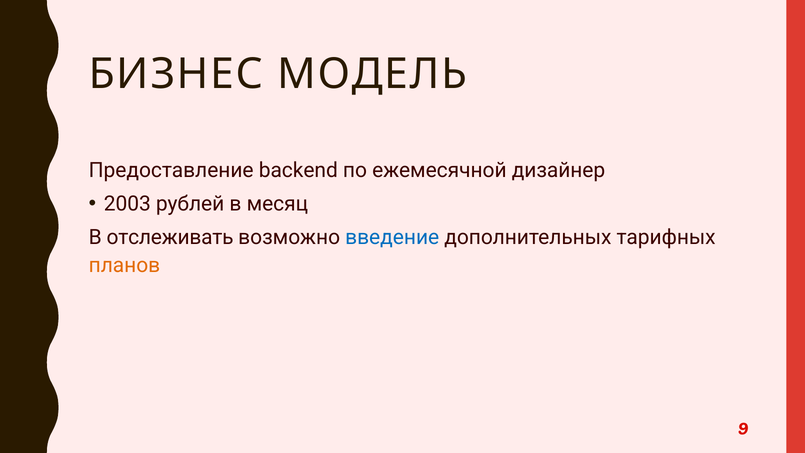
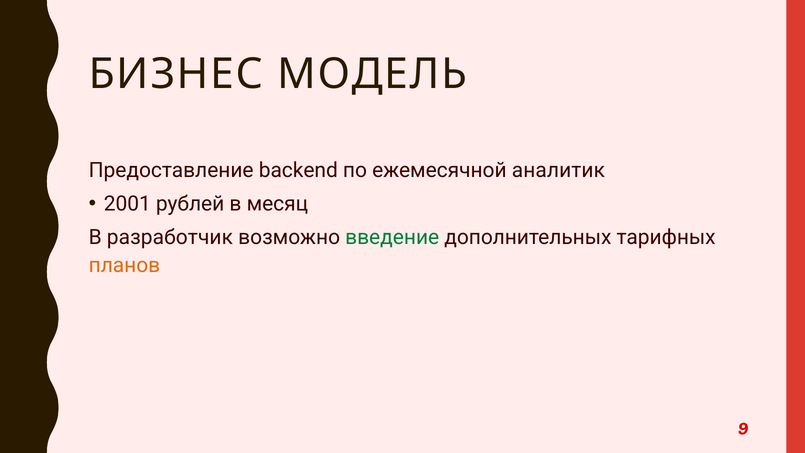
дизайнер: дизайнер -> аналитик
2003: 2003 -> 2001
отслеживать: отслеживать -> разработчик
введение colour: blue -> green
